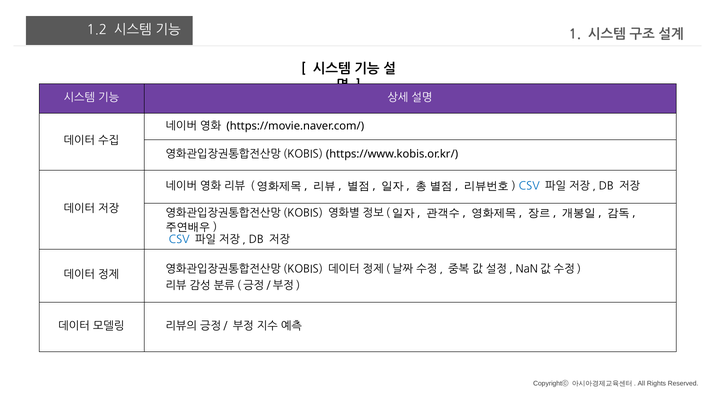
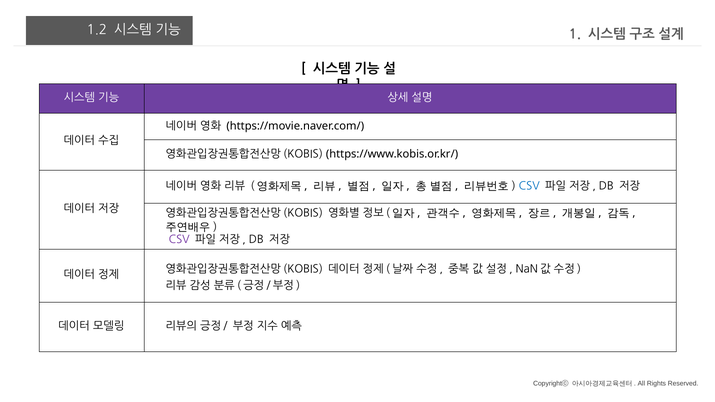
CSV at (179, 240) colour: blue -> purple
